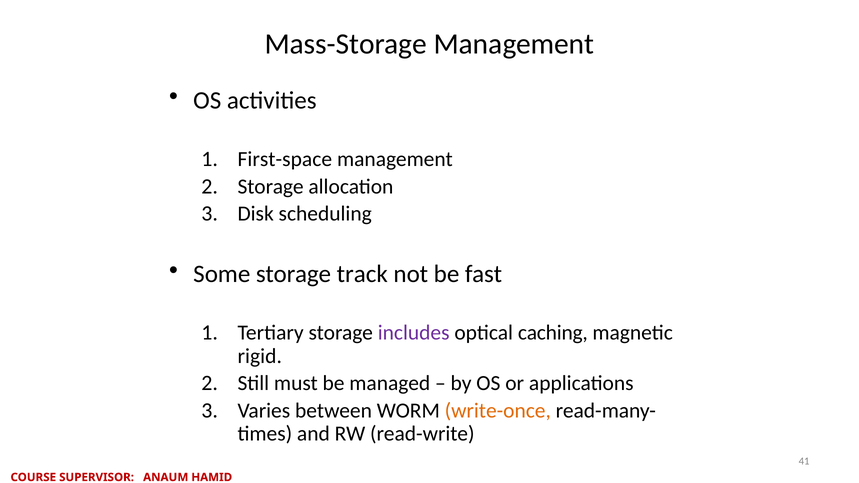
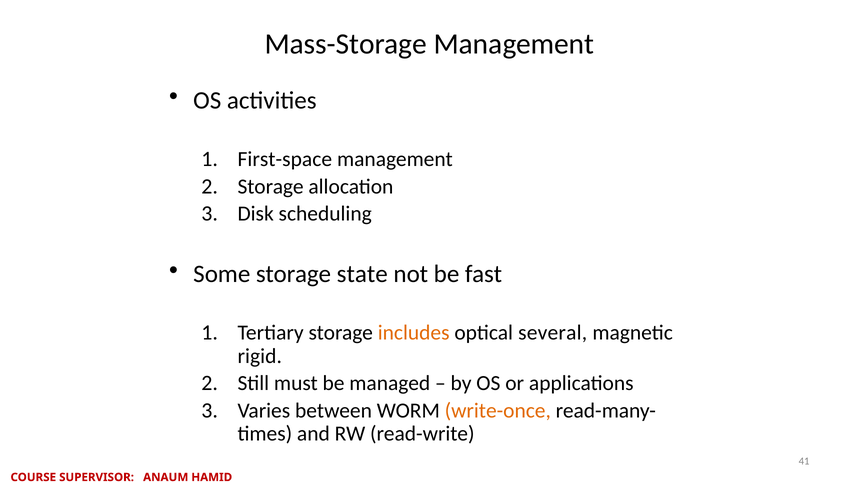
track: track -> state
includes colour: purple -> orange
caching: caching -> several
